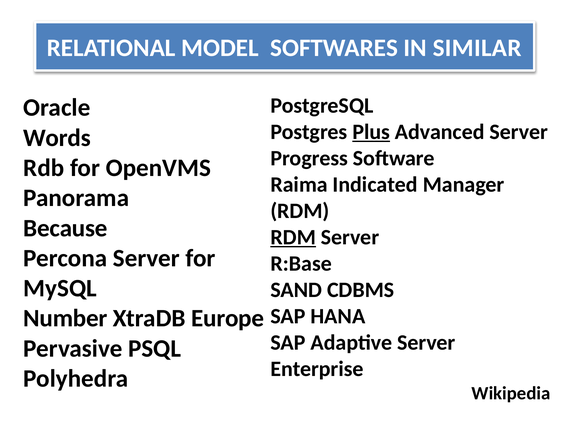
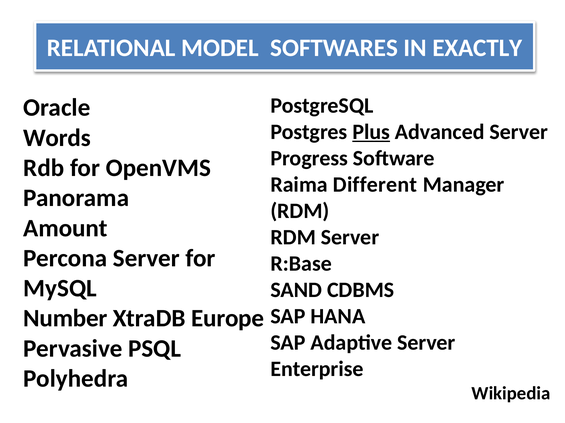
SIMILAR: SIMILAR -> EXACTLY
Indicated: Indicated -> Different
Because: Because -> Amount
RDM at (293, 238) underline: present -> none
